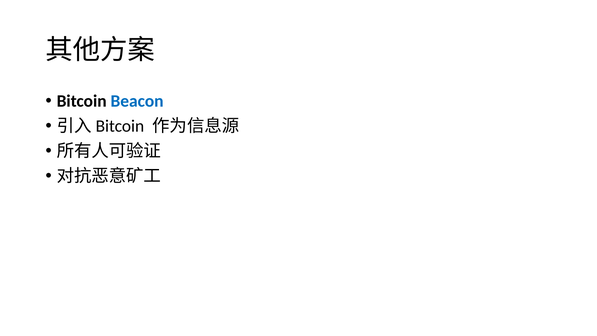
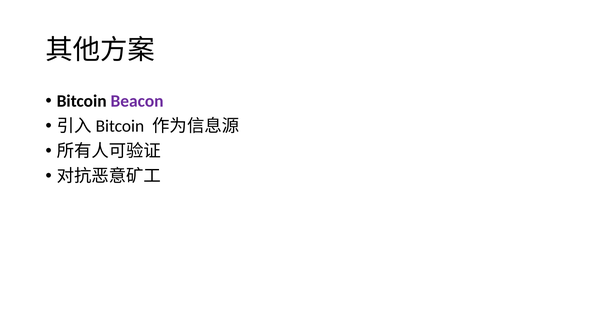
Beacon colour: blue -> purple
